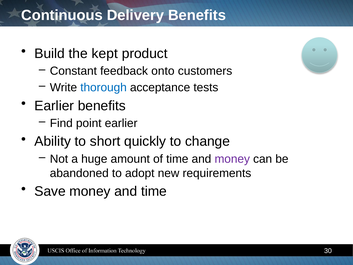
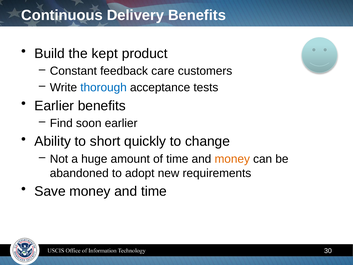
onto: onto -> care
point: point -> soon
money at (232, 159) colour: purple -> orange
